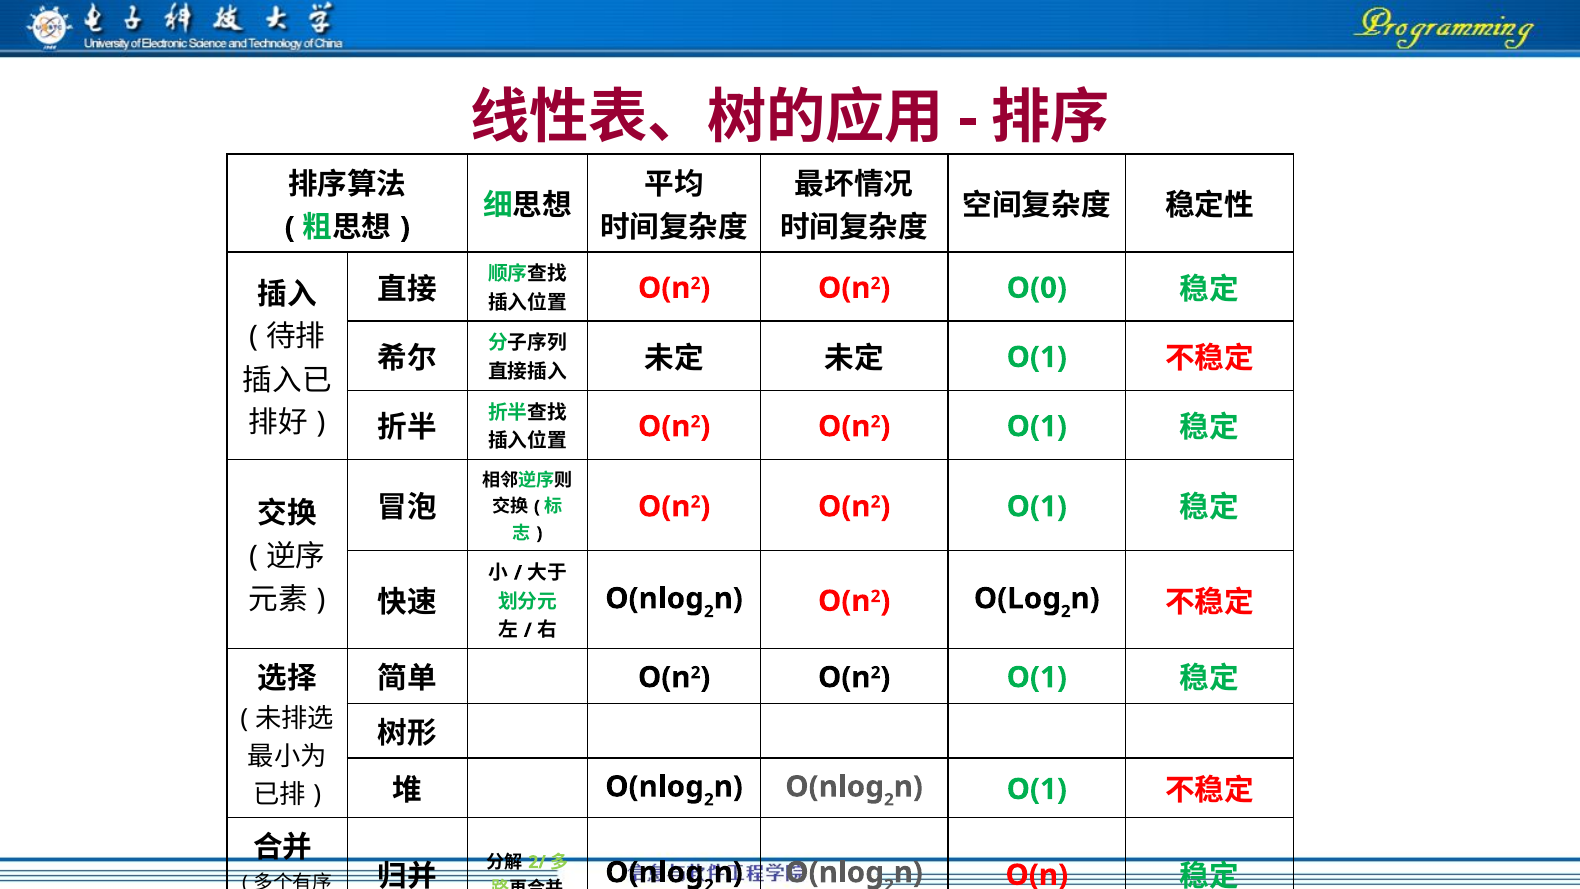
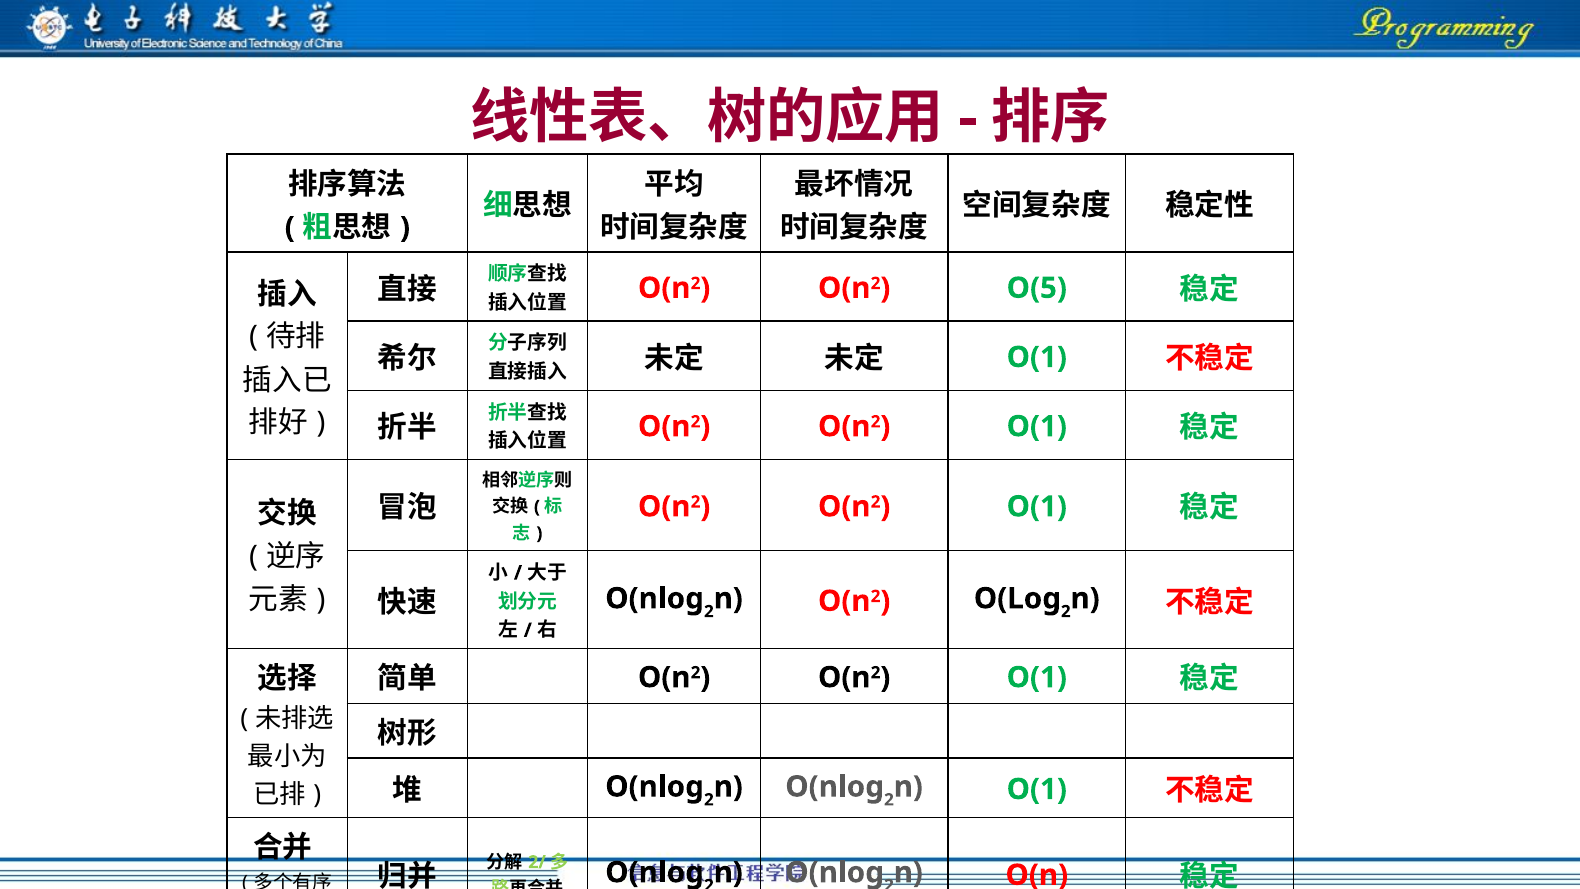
O(0: O(0 -> O(5
